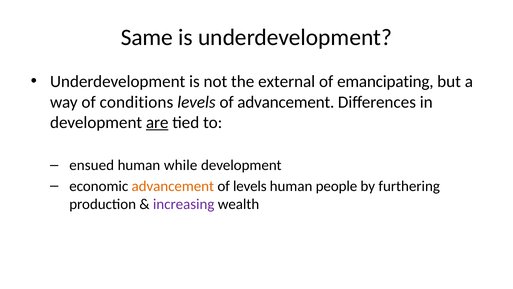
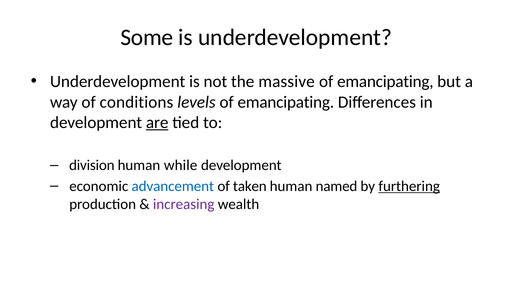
Same: Same -> Some
external: external -> massive
levels of advancement: advancement -> emancipating
ensued: ensued -> division
advancement at (173, 186) colour: orange -> blue
of levels: levels -> taken
people: people -> named
furthering underline: none -> present
